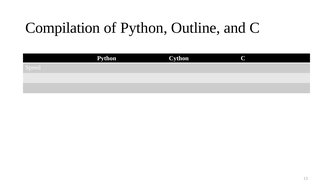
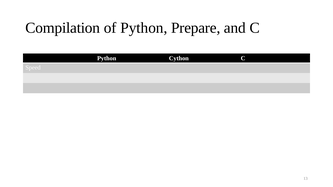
Outline: Outline -> Prepare
